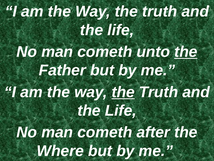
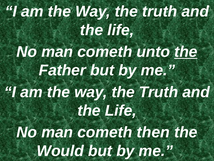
the at (123, 92) underline: present -> none
after: after -> then
Where: Where -> Would
